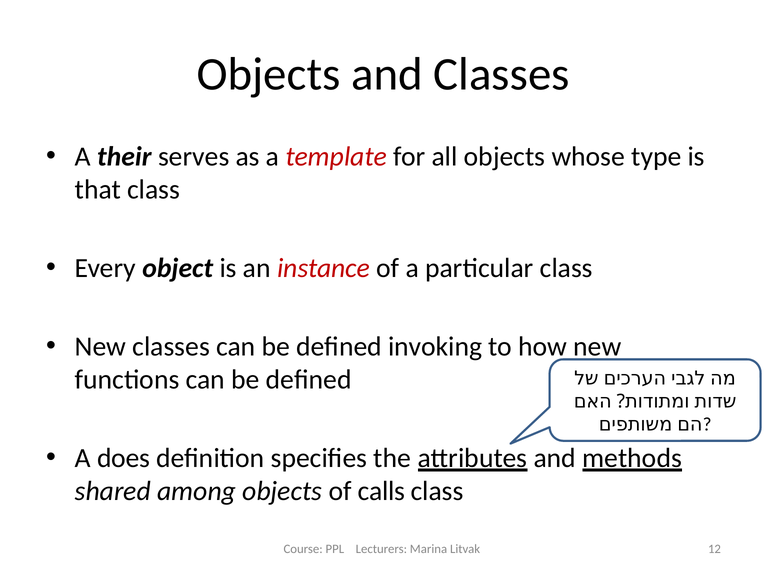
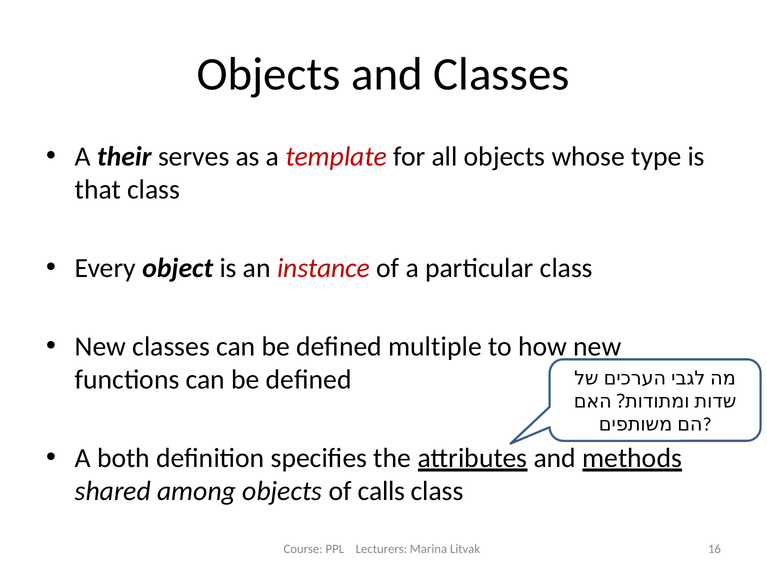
invoking: invoking -> multiple
does: does -> both
12: 12 -> 16
